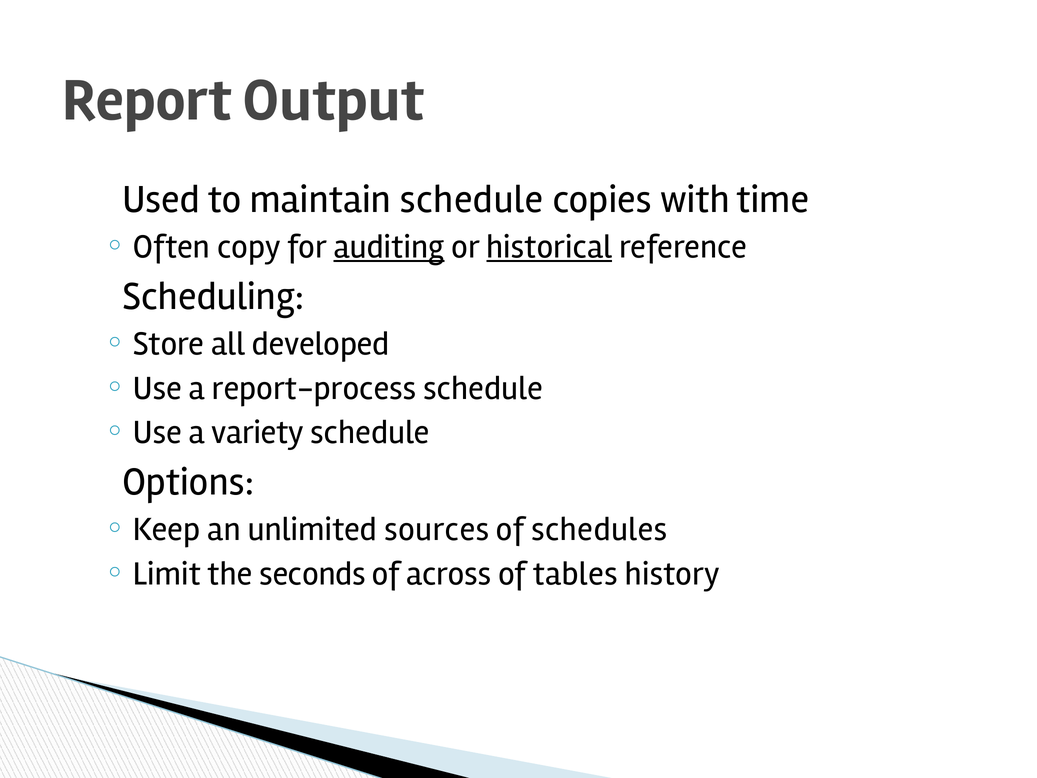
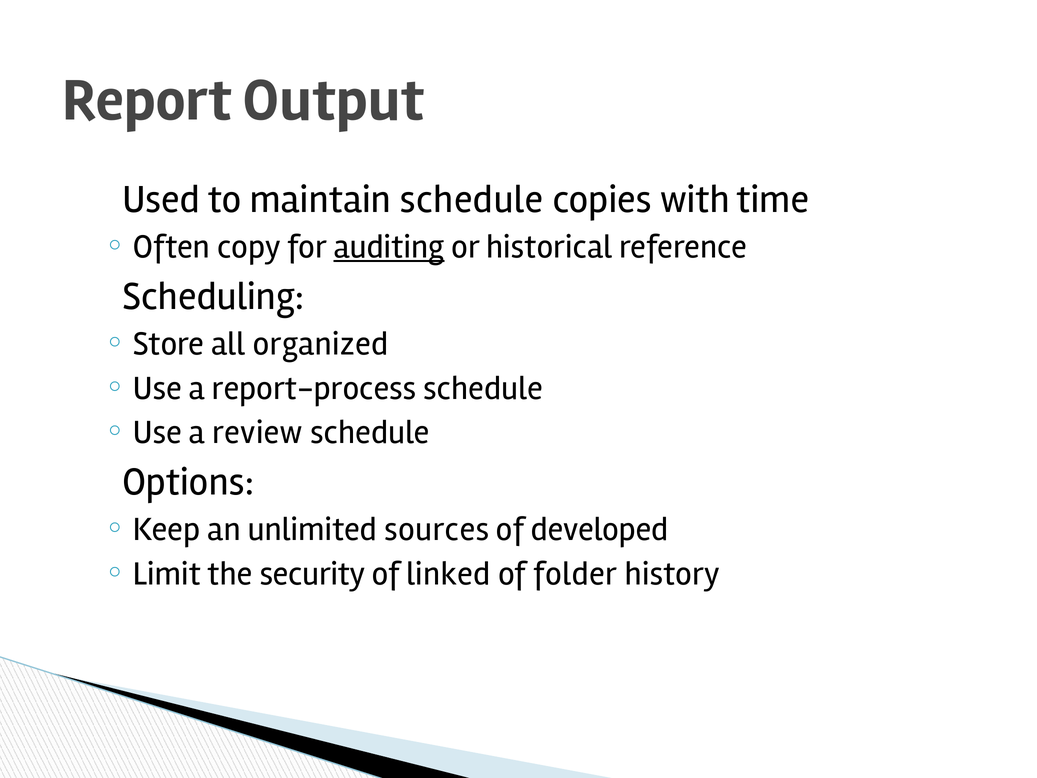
historical underline: present -> none
developed: developed -> organized
variety: variety -> review
schedules: schedules -> developed
seconds: seconds -> security
across: across -> linked
tables: tables -> folder
